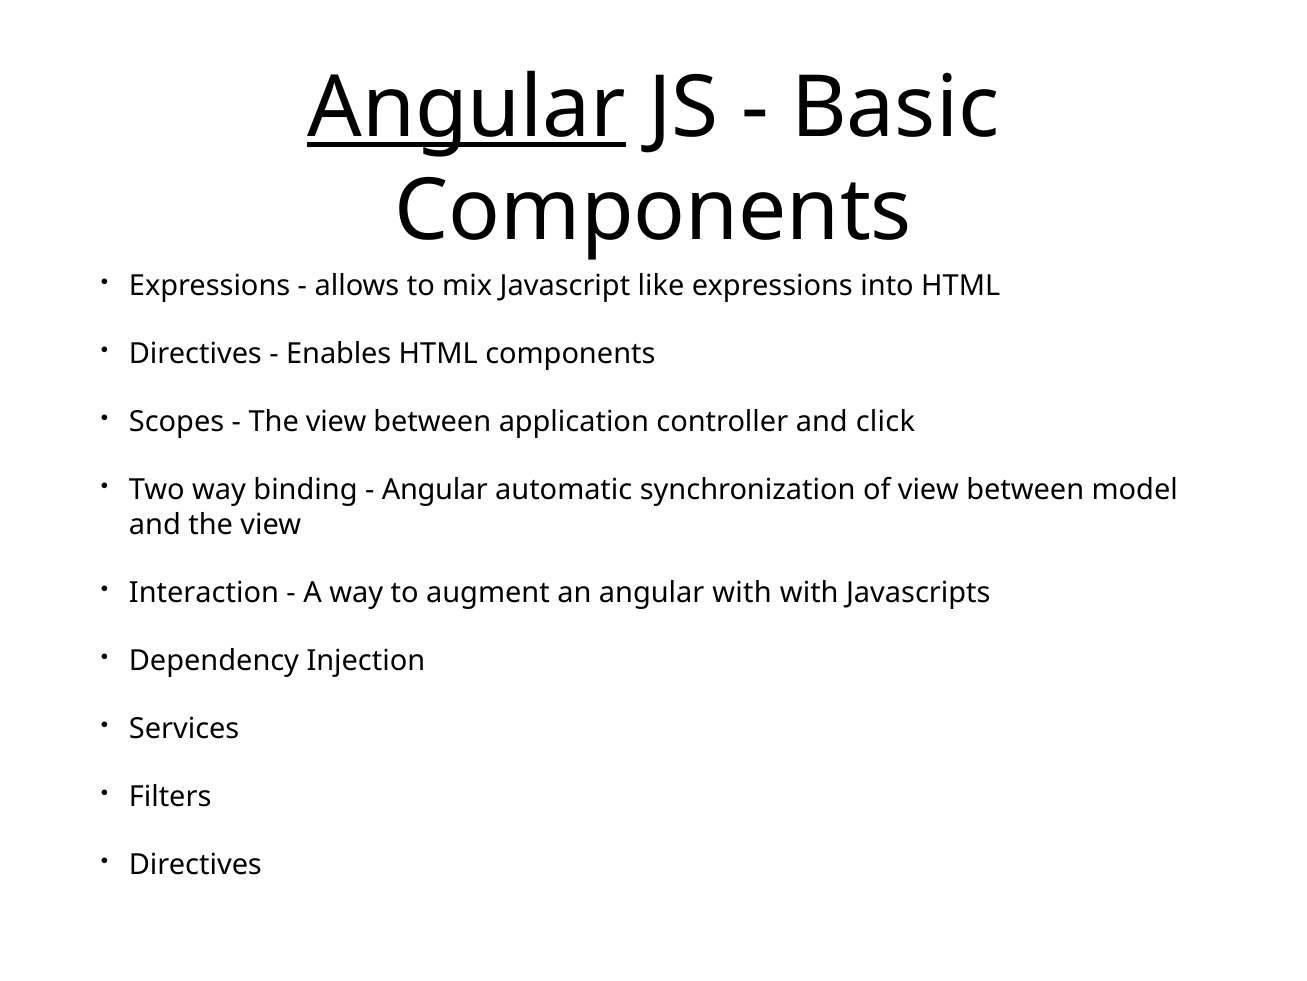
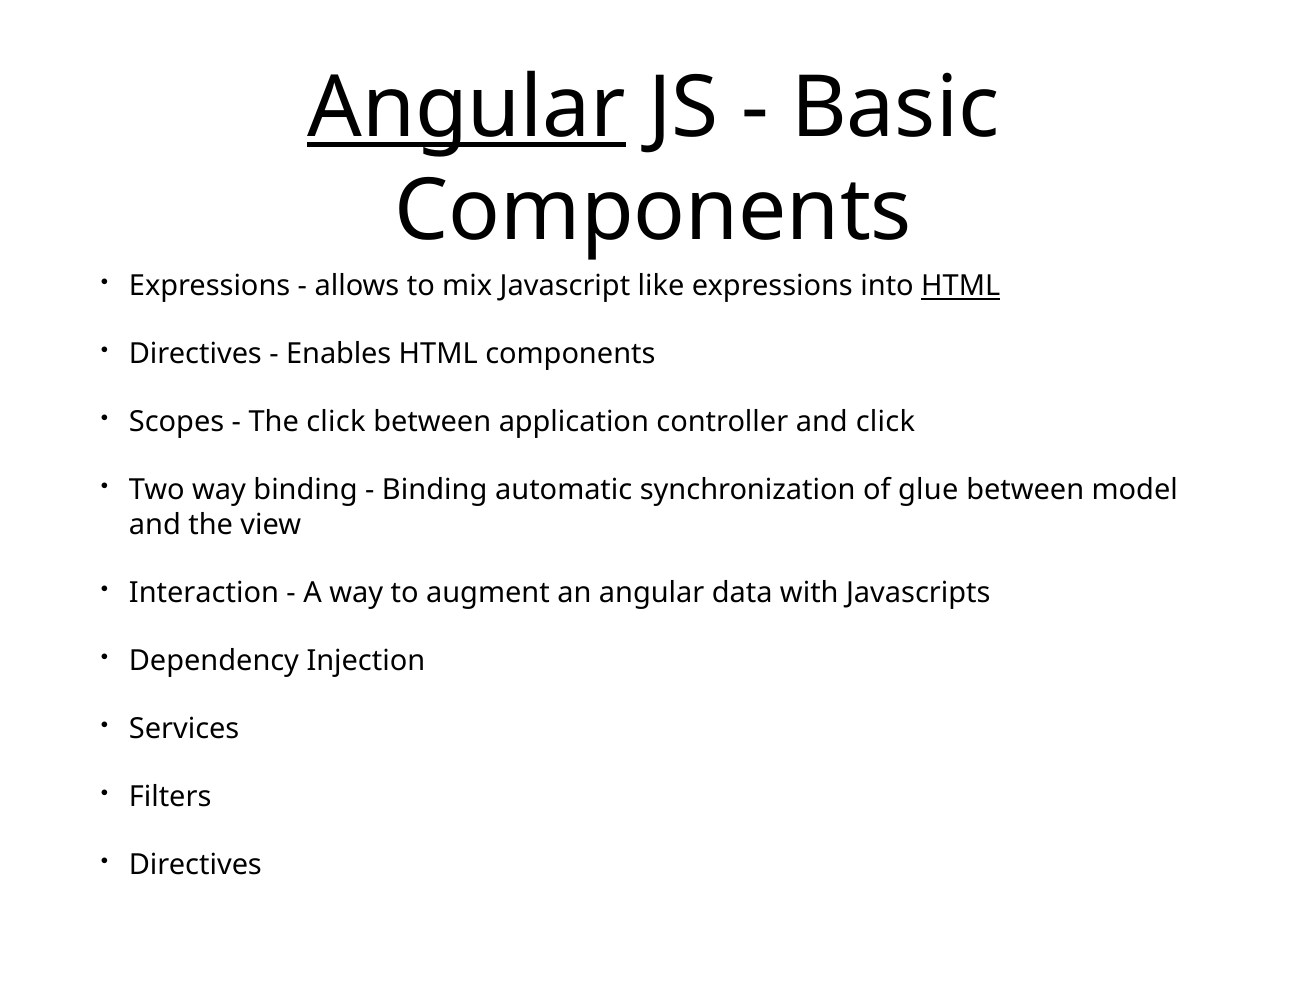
HTML at (961, 286) underline: none -> present
view at (336, 422): view -> click
Angular at (435, 490): Angular -> Binding
of view: view -> glue
angular with: with -> data
